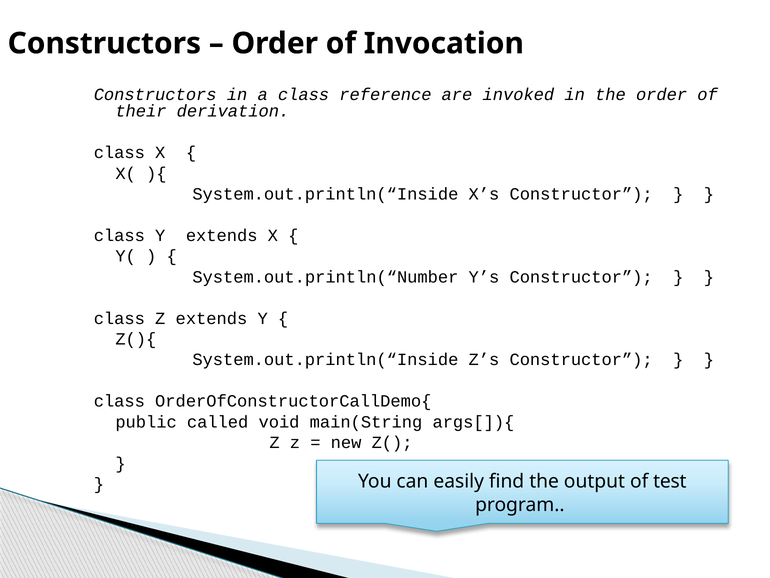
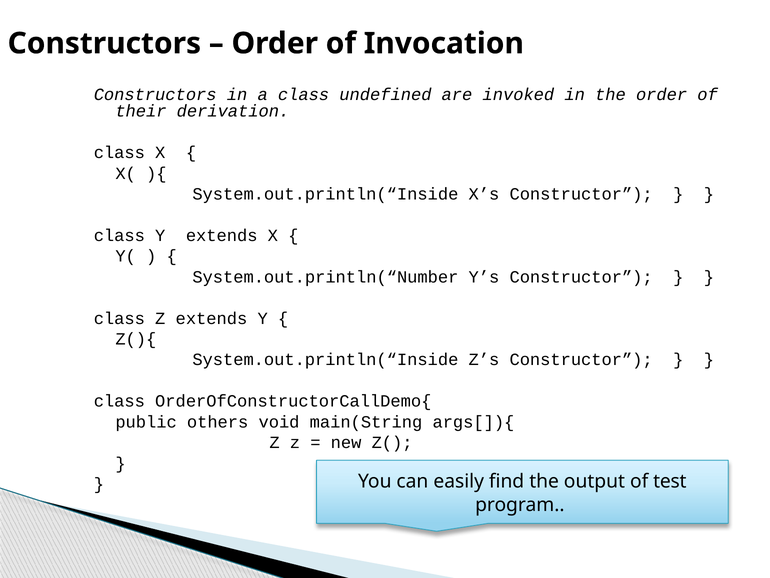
reference: reference -> undefined
called: called -> others
